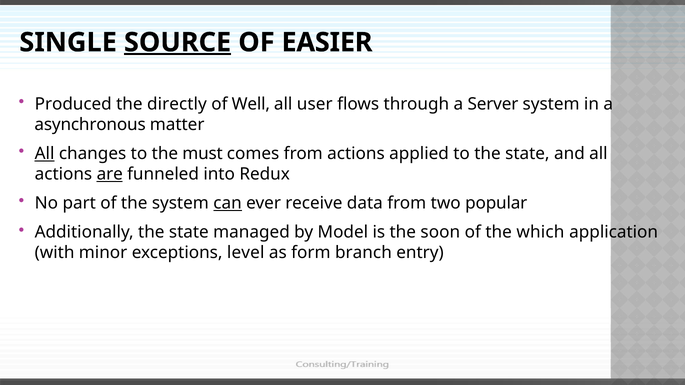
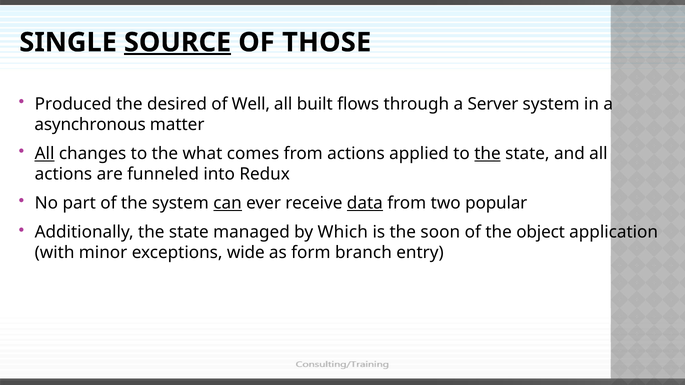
EASIER: EASIER -> THOSE
directly: directly -> desired
user: user -> built
must: must -> what
the at (488, 154) underline: none -> present
are underline: present -> none
data underline: none -> present
Model: Model -> Which
which: which -> object
level: level -> wide
